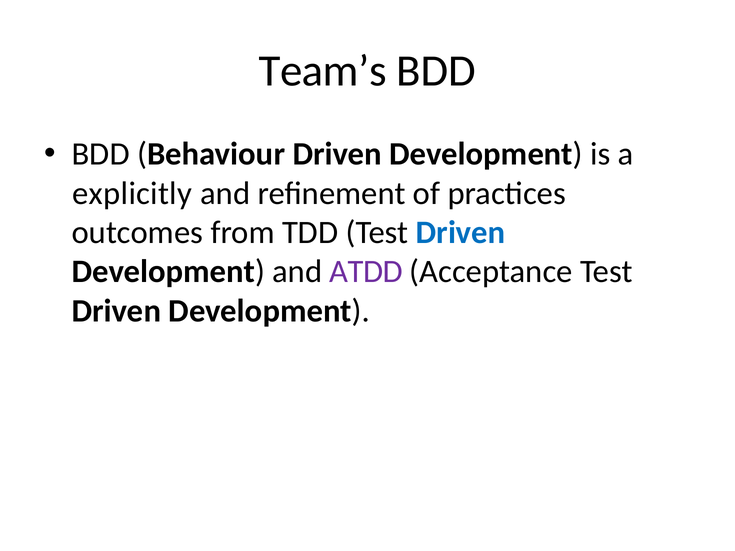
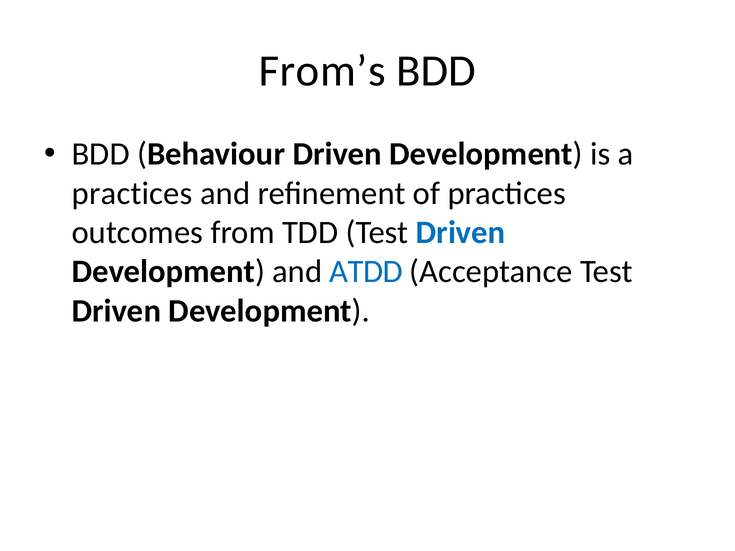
Team’s: Team’s -> From’s
explicitly at (132, 193): explicitly -> practices
ATDD colour: purple -> blue
